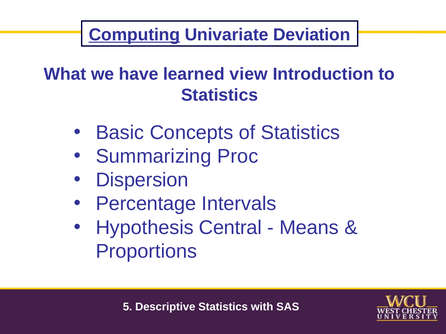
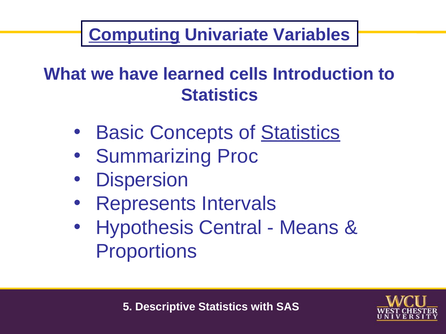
Deviation: Deviation -> Variables
view: view -> cells
Statistics at (301, 133) underline: none -> present
Percentage: Percentage -> Represents
